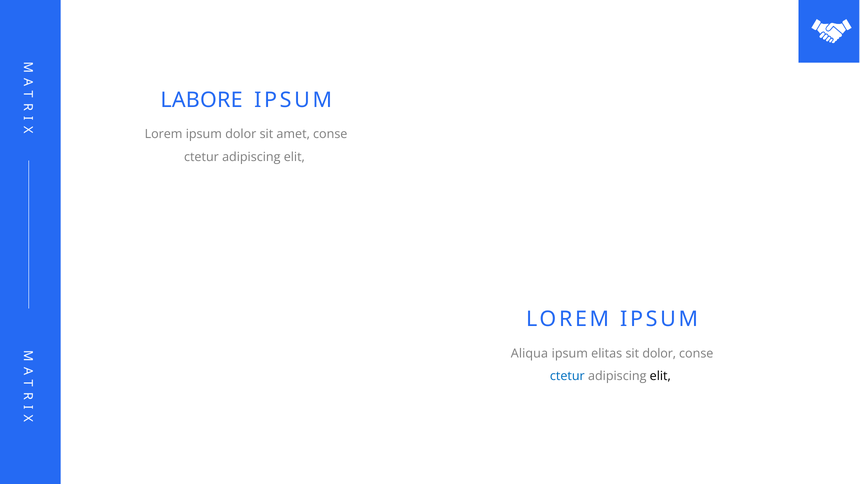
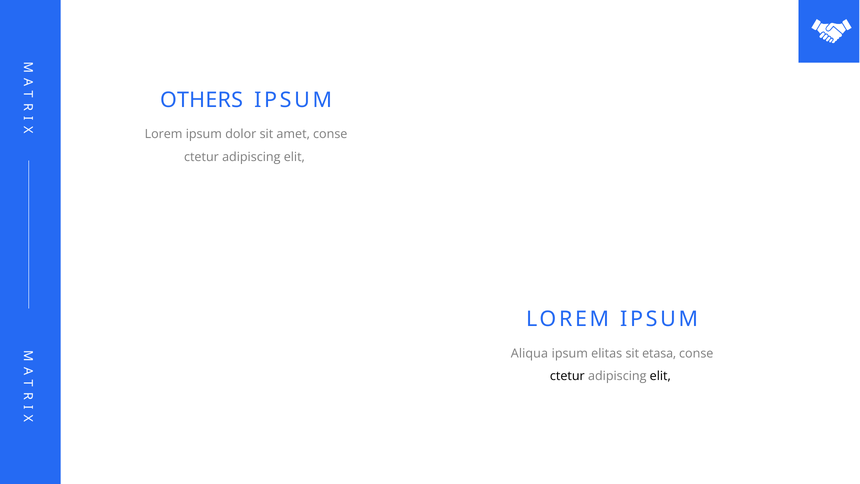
LABORE: LABORE -> OTHERS
sit dolor: dolor -> etasa
ctetur at (567, 376) colour: blue -> black
